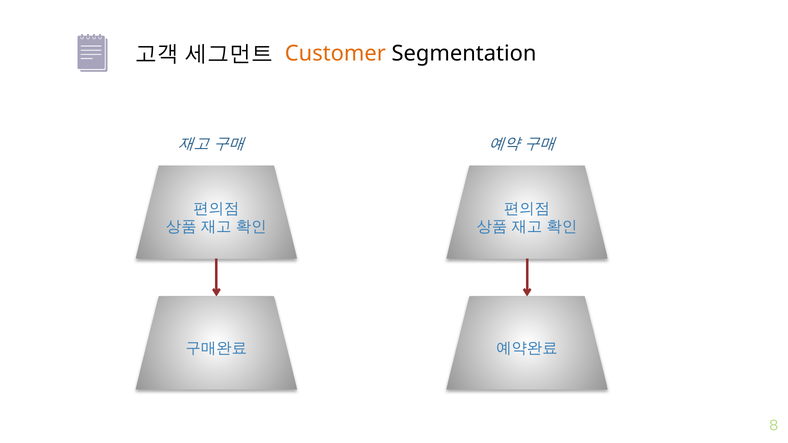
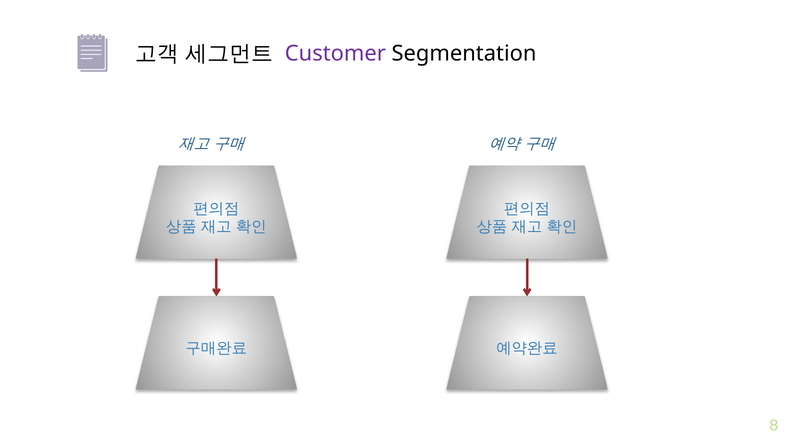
Customer colour: orange -> purple
